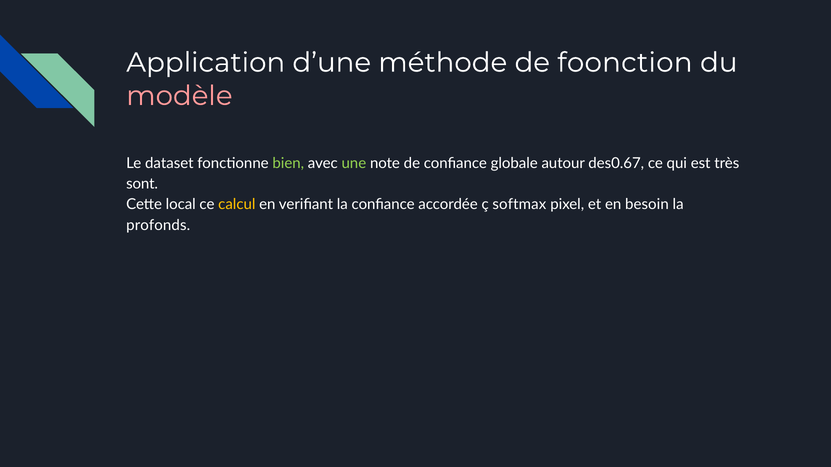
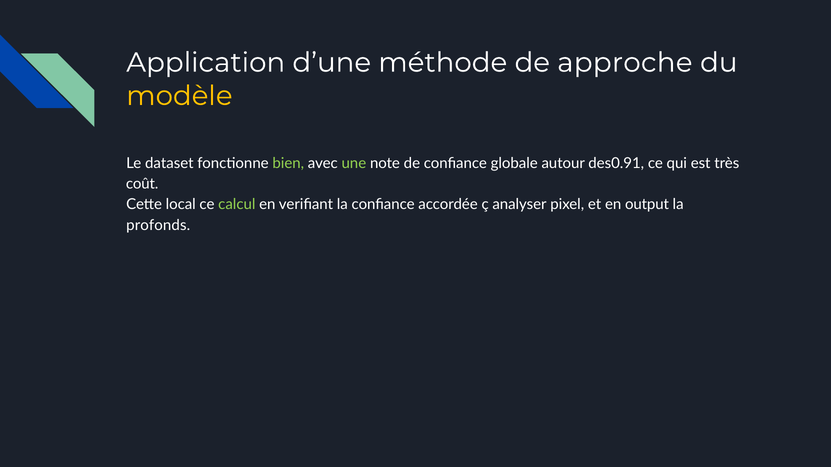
foonction: foonction -> approche
modèle colour: pink -> yellow
des0.67: des0.67 -> des0.91
sont: sont -> coût
calcul colour: yellow -> light green
softmax: softmax -> analyser
besoin: besoin -> output
